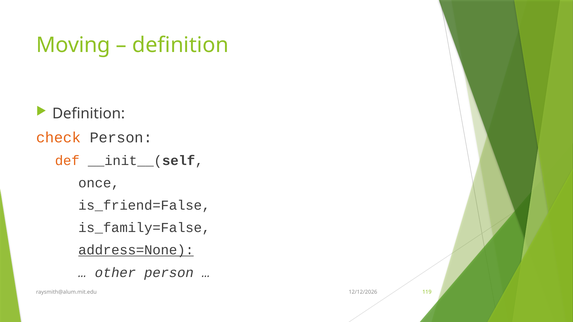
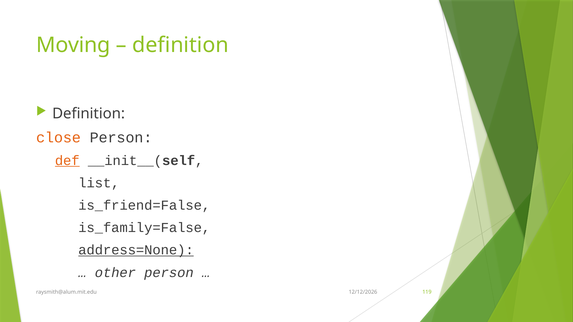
check: check -> close
def underline: none -> present
once: once -> list
